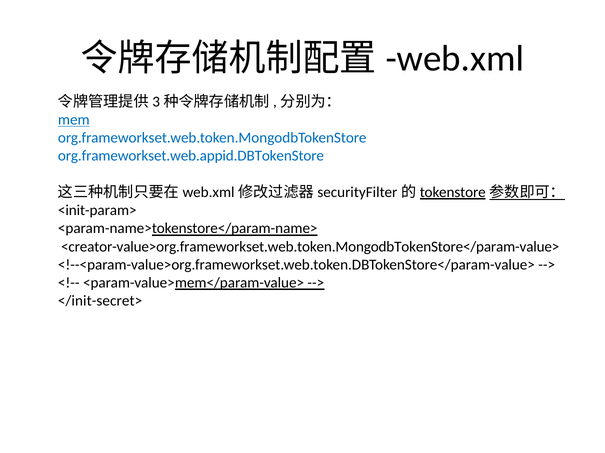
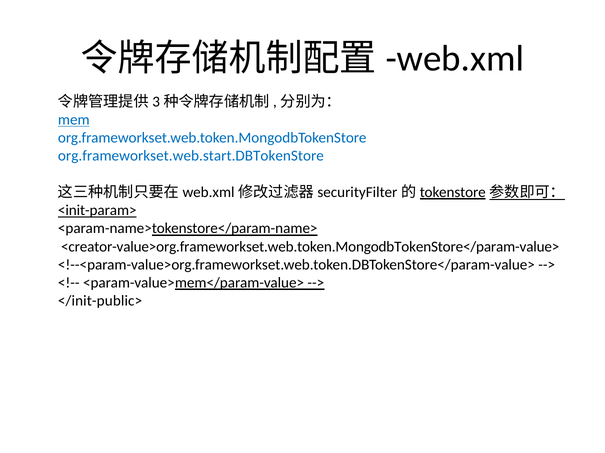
org.frameworkset.web.appid.DBTokenStore: org.frameworkset.web.appid.DBTokenStore -> org.frameworkset.web.start.DBTokenStore
<init-param> underline: none -> present
</init-secret>: </init-secret> -> </init-public>
